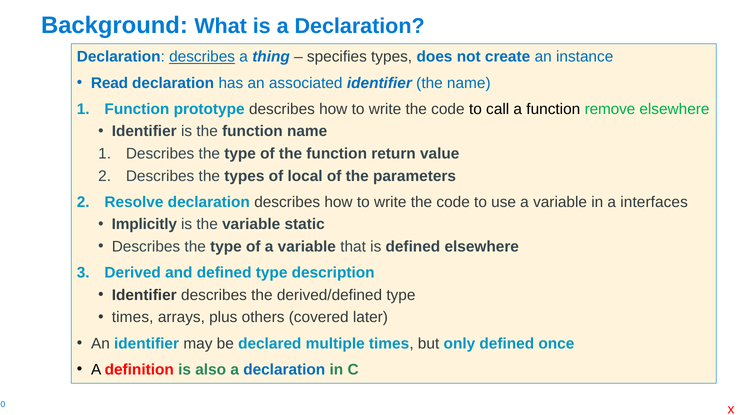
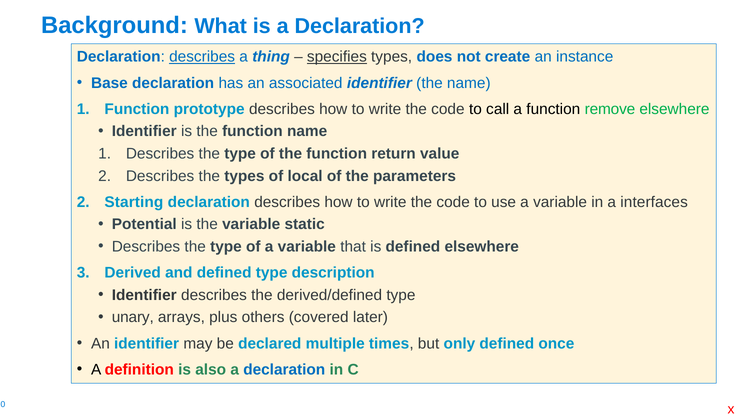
specifies underline: none -> present
Read: Read -> Base
Resolve: Resolve -> Starting
Implicitly: Implicitly -> Potential
times at (133, 317): times -> unary
